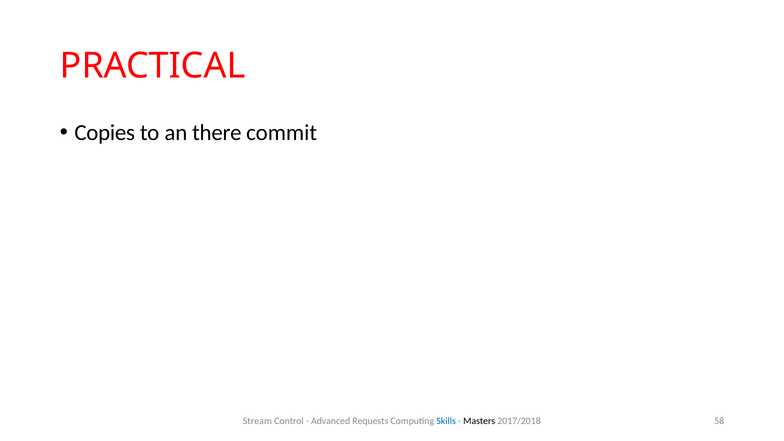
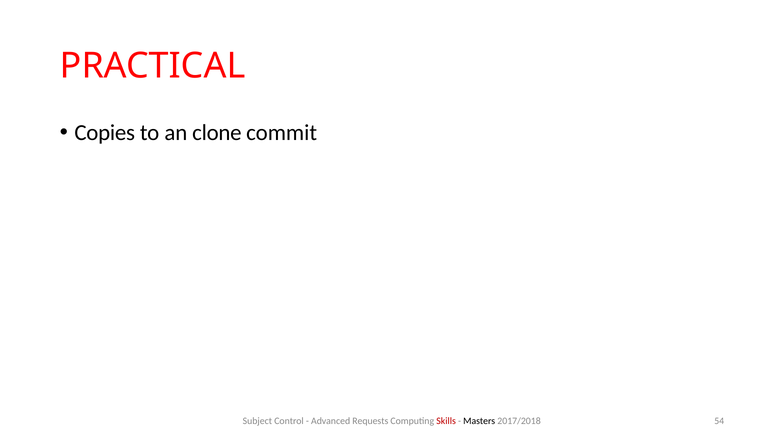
there: there -> clone
Stream: Stream -> Subject
Skills colour: blue -> red
58: 58 -> 54
